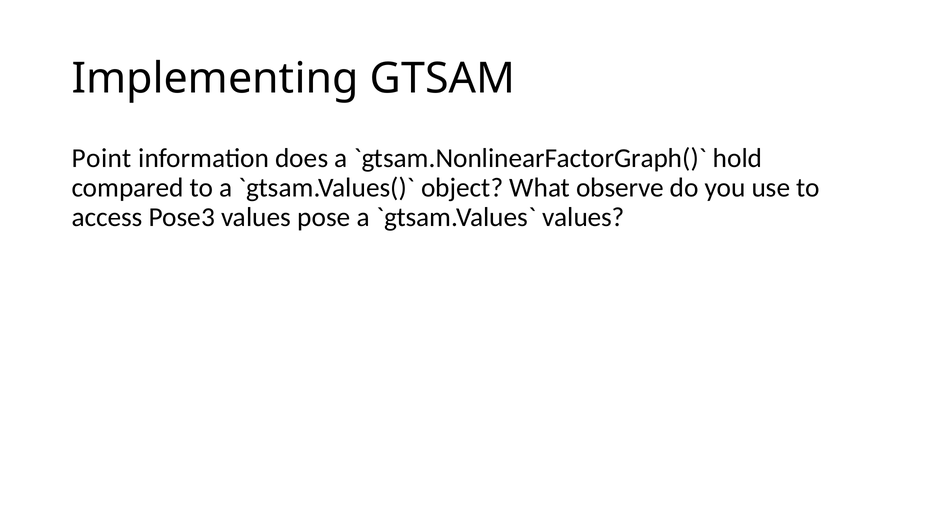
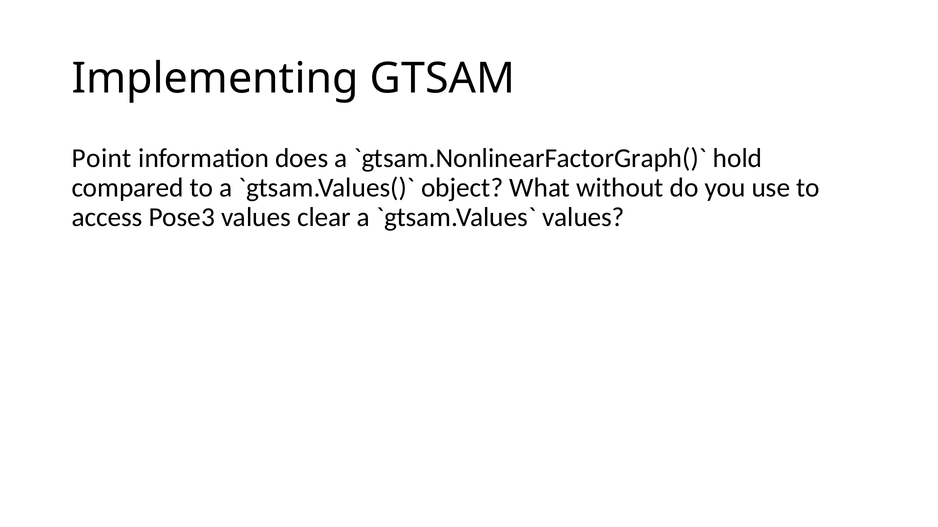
observe: observe -> without
pose: pose -> clear
